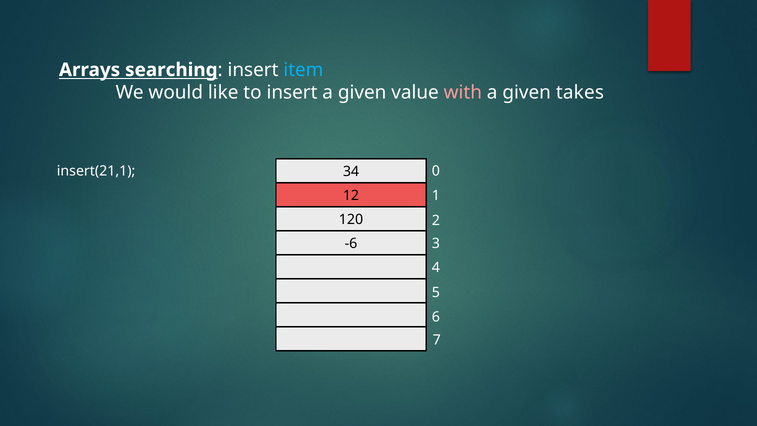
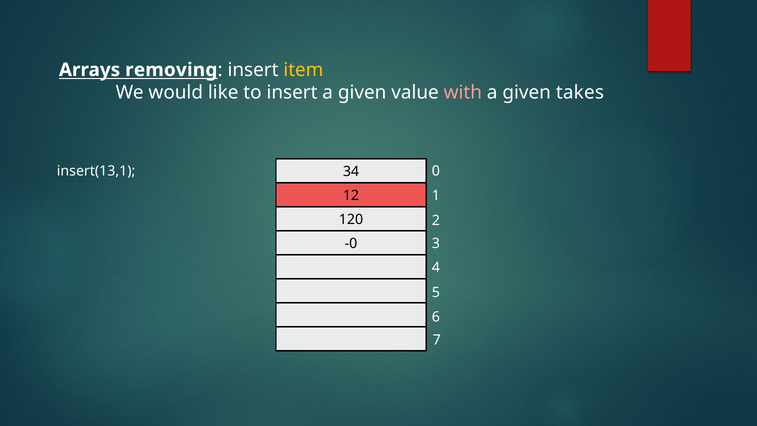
searching: searching -> removing
item colour: light blue -> yellow
insert(21,1: insert(21,1 -> insert(13,1
-6: -6 -> -0
